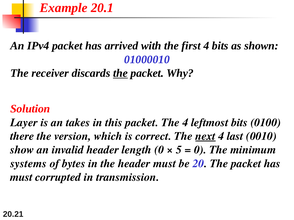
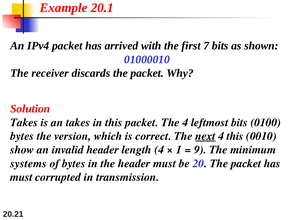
first 4: 4 -> 7
the at (120, 73) underline: present -> none
Layer at (24, 123): Layer -> Takes
there at (22, 136): there -> bytes
4 last: last -> this
length 0: 0 -> 4
5: 5 -> 1
0 at (200, 150): 0 -> 9
